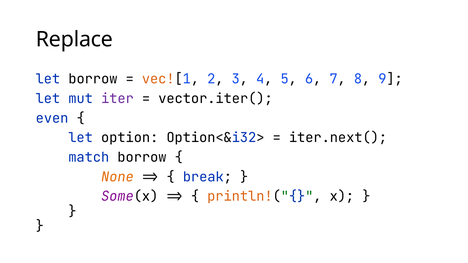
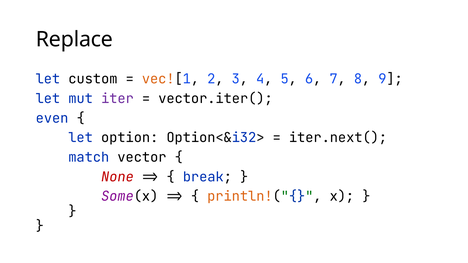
let borrow: borrow -> custom
match borrow: borrow -> vector
None colour: orange -> red
